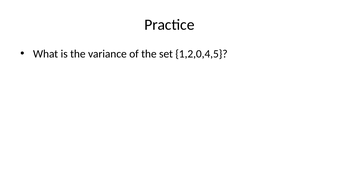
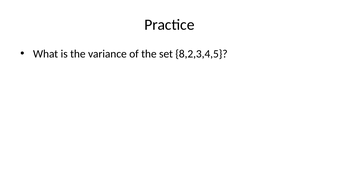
1,2,0,4,5: 1,2,0,4,5 -> 8,2,3,4,5
